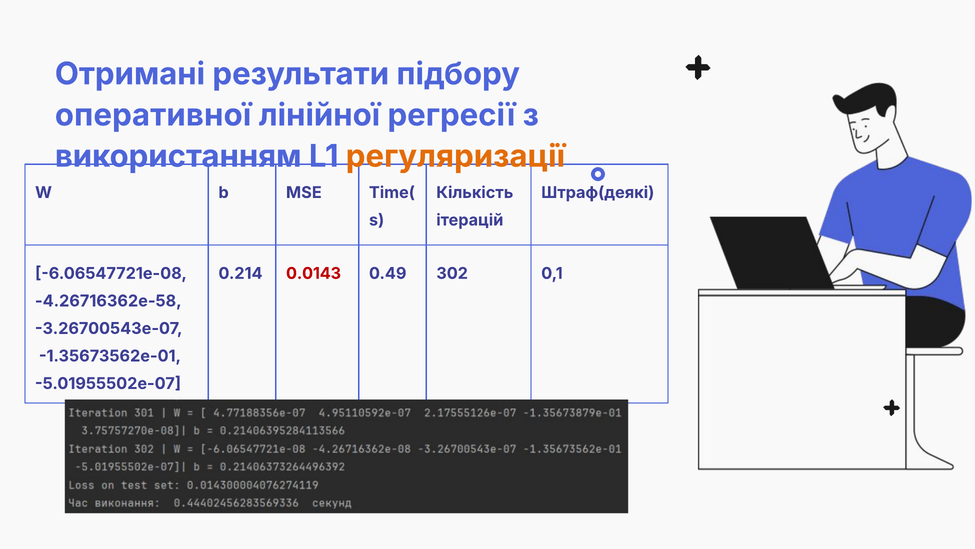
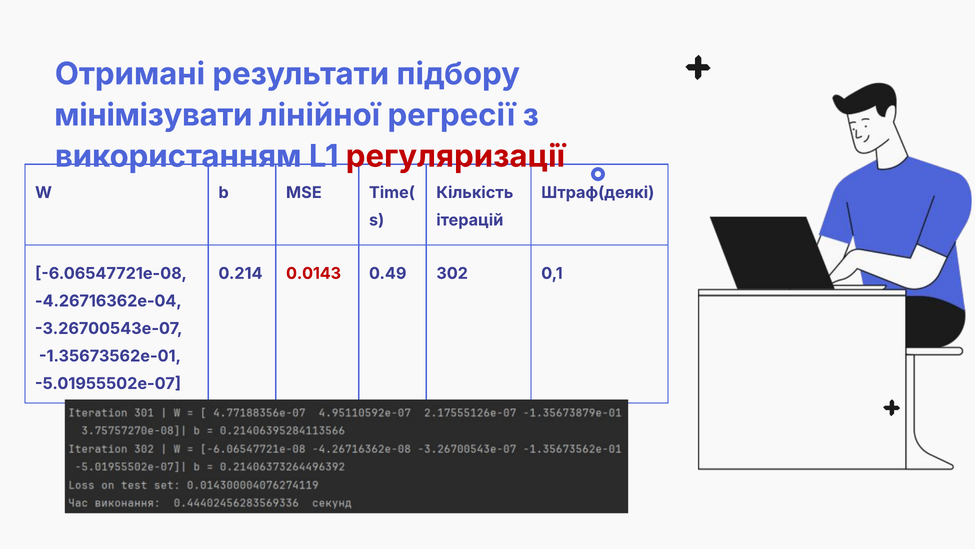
оперативної: оперативної -> мінімізувати
регуляризації colour: orange -> red
-4.26716362e-58: -4.26716362e-58 -> -4.26716362e-04
